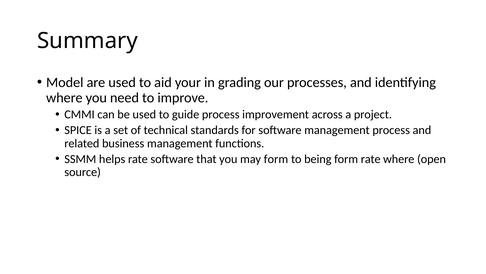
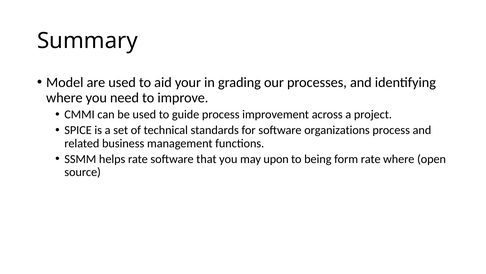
software management: management -> organizations
may form: form -> upon
